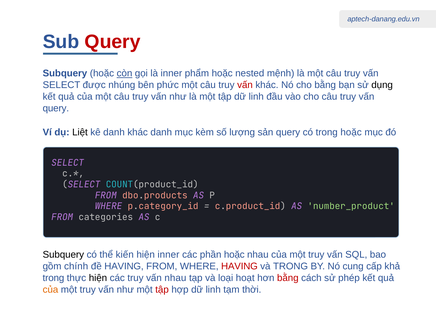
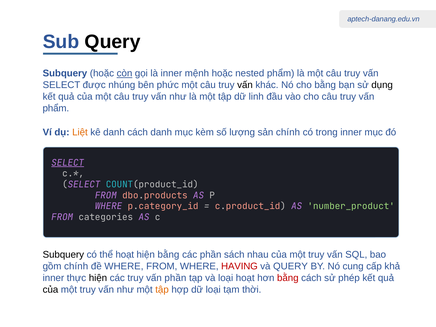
Query at (113, 42) colour: red -> black
phẩm: phẩm -> mệnh
nested mệnh: mệnh -> phẩm
vấn at (245, 85) colour: red -> black
query at (56, 108): query -> phẩm
Liệt colour: black -> orange
danh khác: khác -> cách
sản query: query -> chính
trong hoặc: hoặc -> inner
SELECT at (68, 163) underline: none -> present
thể kiến: kiến -> hoạt
hiện inner: inner -> bằng
phần hoặc: hoặc -> sách
đề HAVING: HAVING -> WHERE
và TRONG: TRONG -> QUERY
trong at (53, 278): trong -> inner
vấn nhau: nhau -> phần
của at (50, 290) colour: orange -> black
tập at (162, 290) colour: red -> orange
hợp dữ linh: linh -> loại
